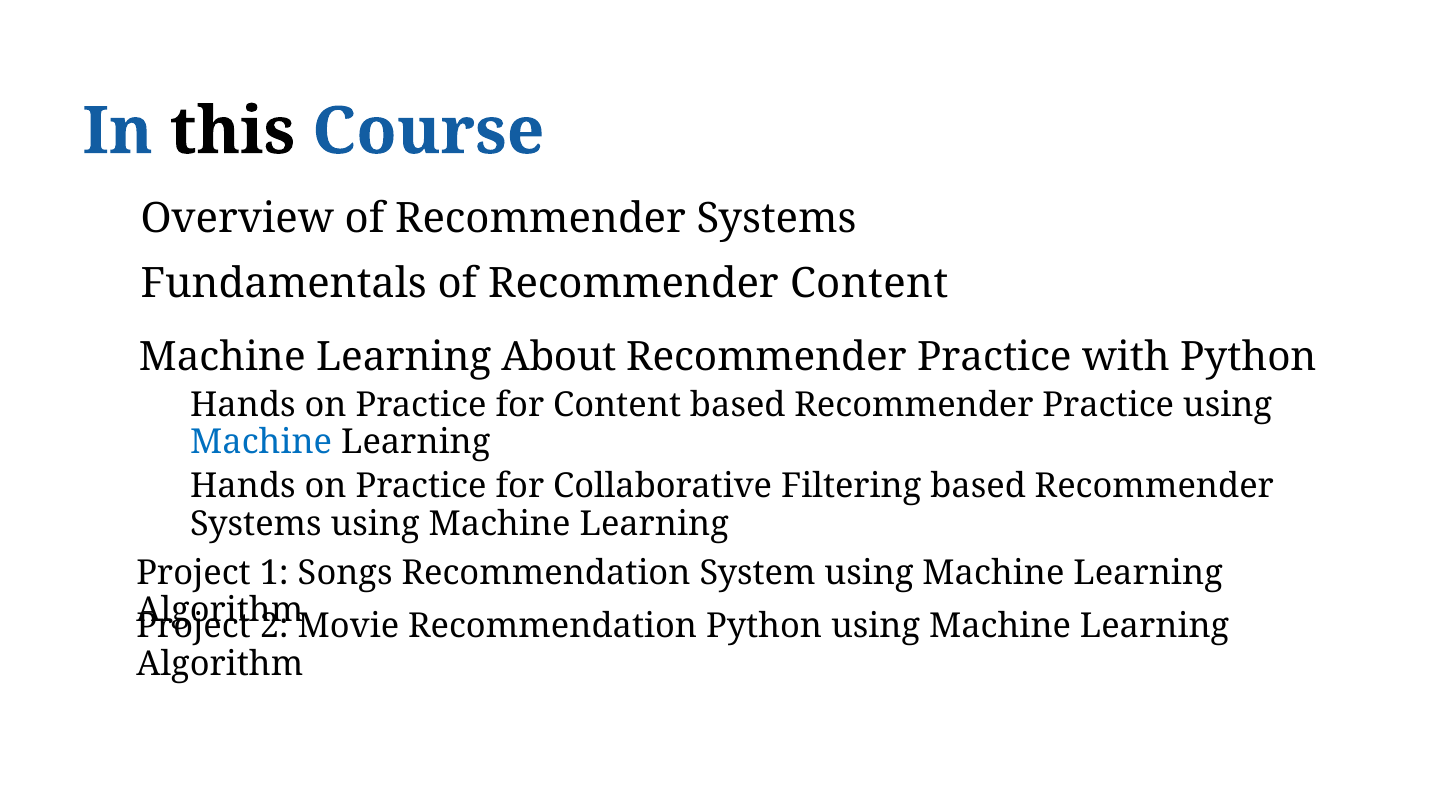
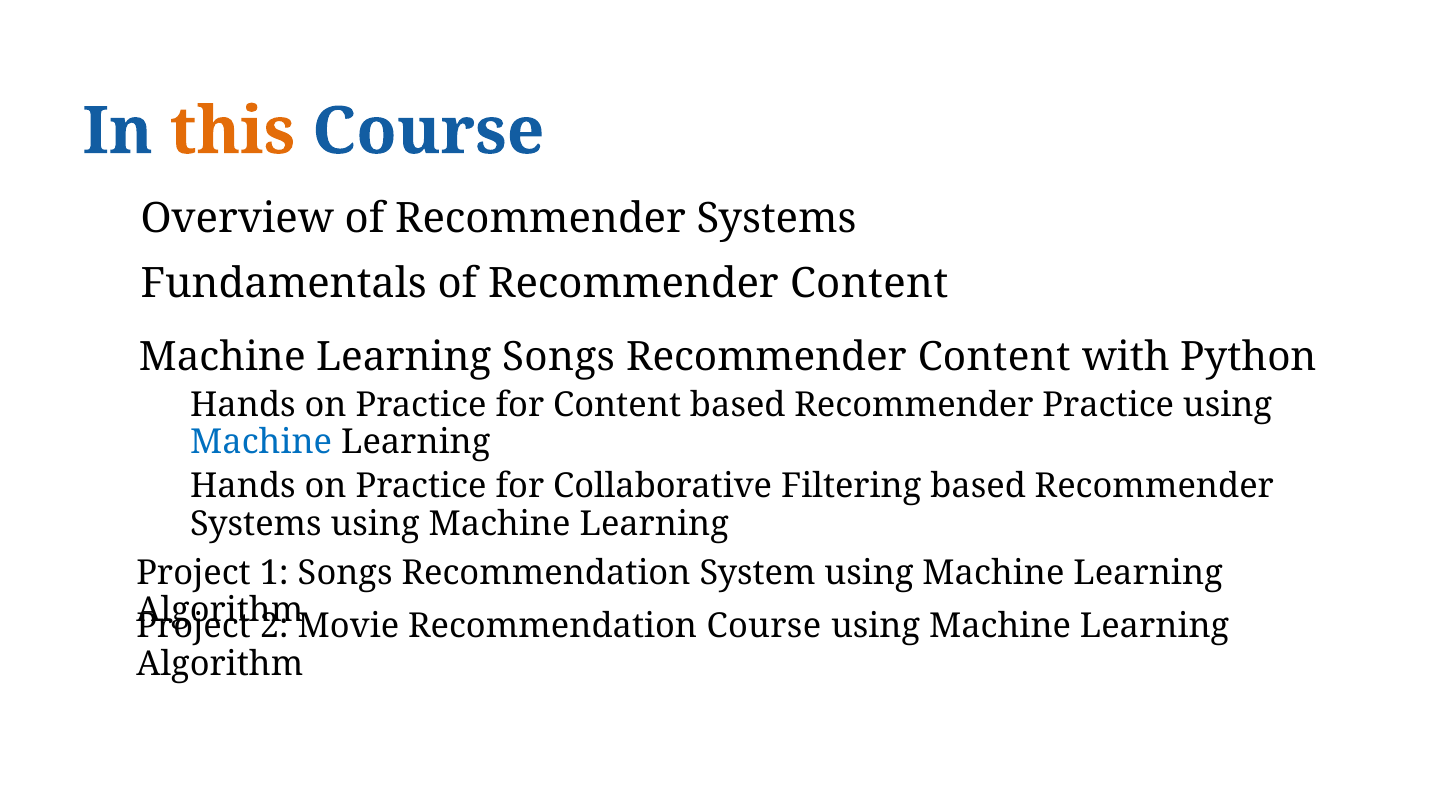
this colour: black -> orange
Learning About: About -> Songs
Practice at (994, 357): Practice -> Content
Recommendation Python: Python -> Course
